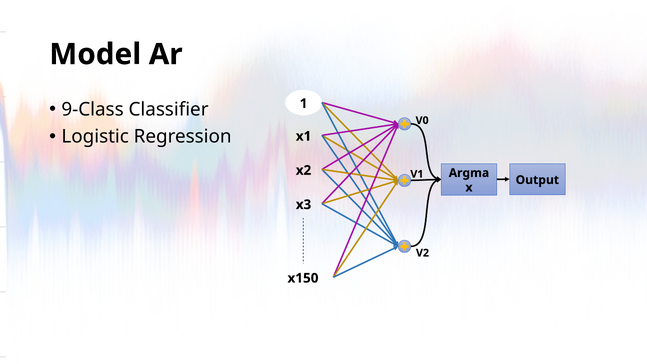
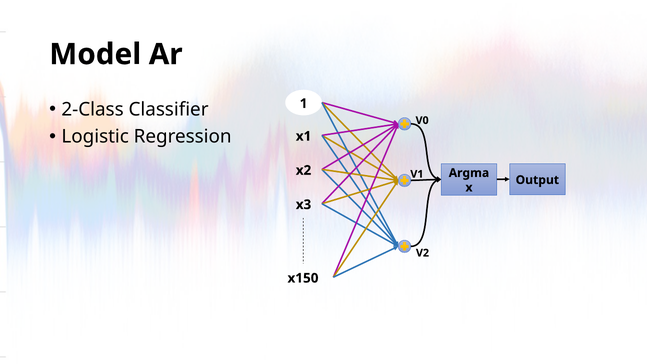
9-Class: 9-Class -> 2-Class
